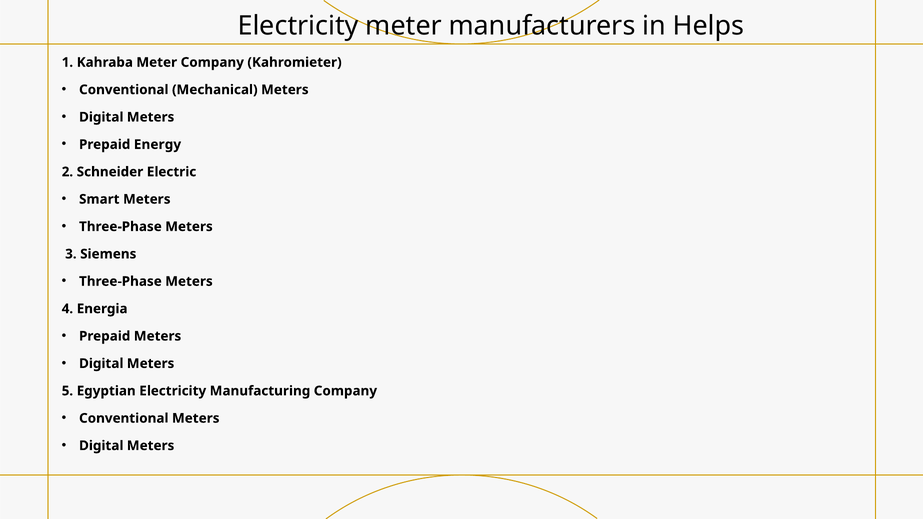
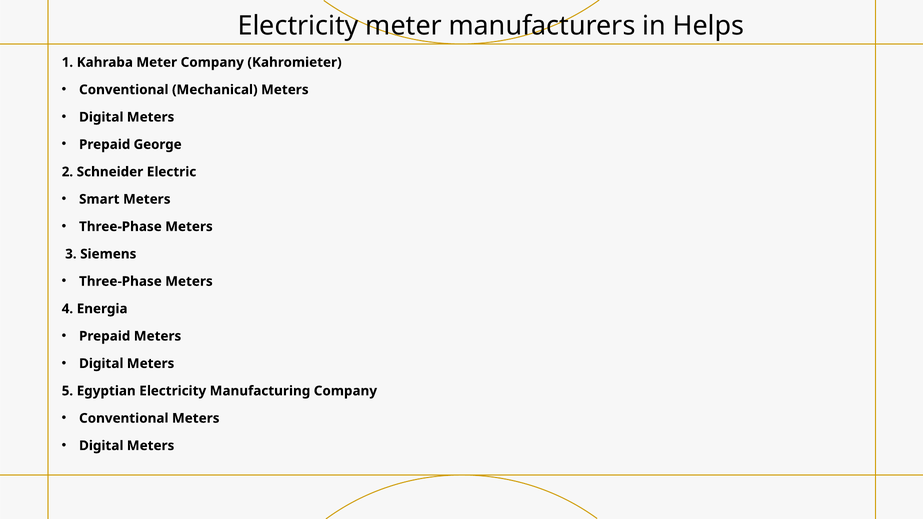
Energy: Energy -> George
